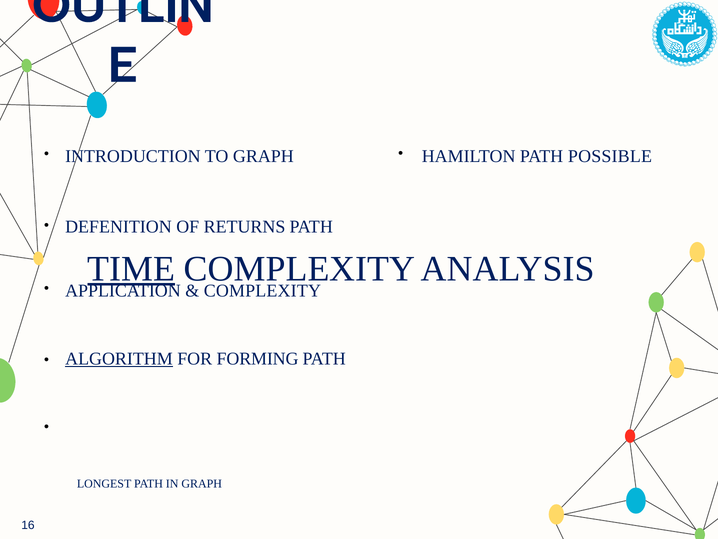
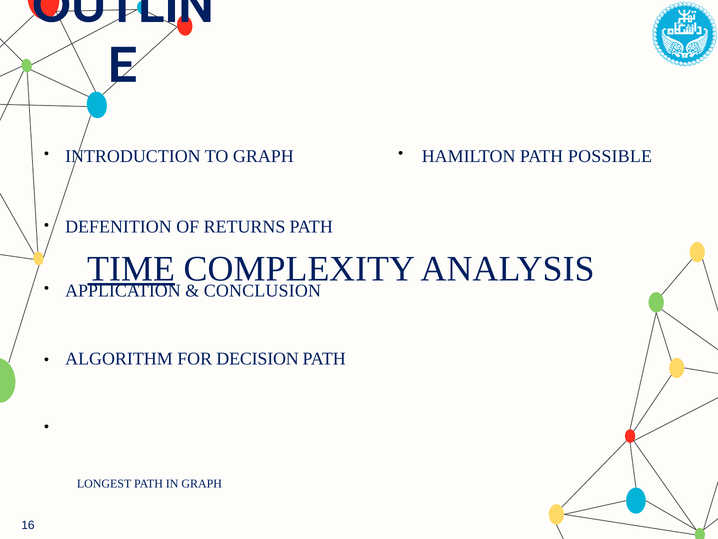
COMPLEXITY at (262, 291): COMPLEXITY -> CONCLUSION
ALGORITHM underline: present -> none
FORMING: FORMING -> DECISION
